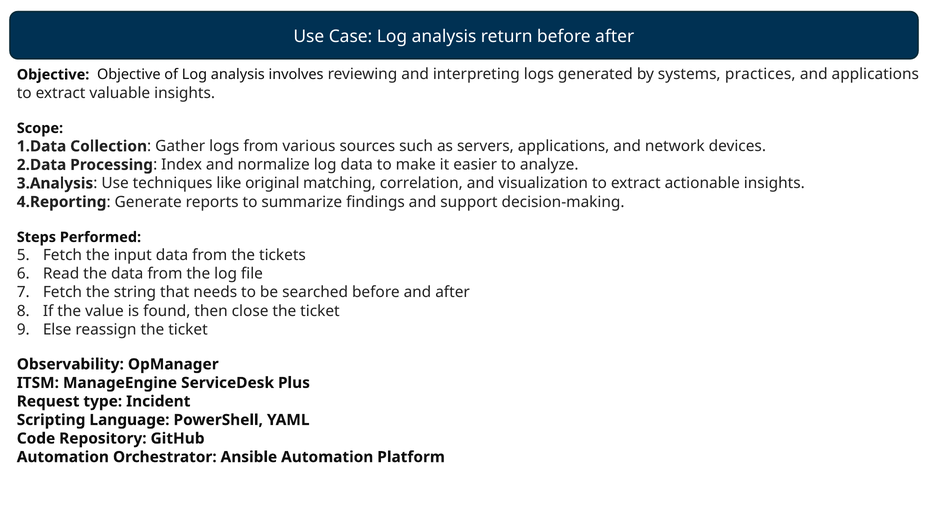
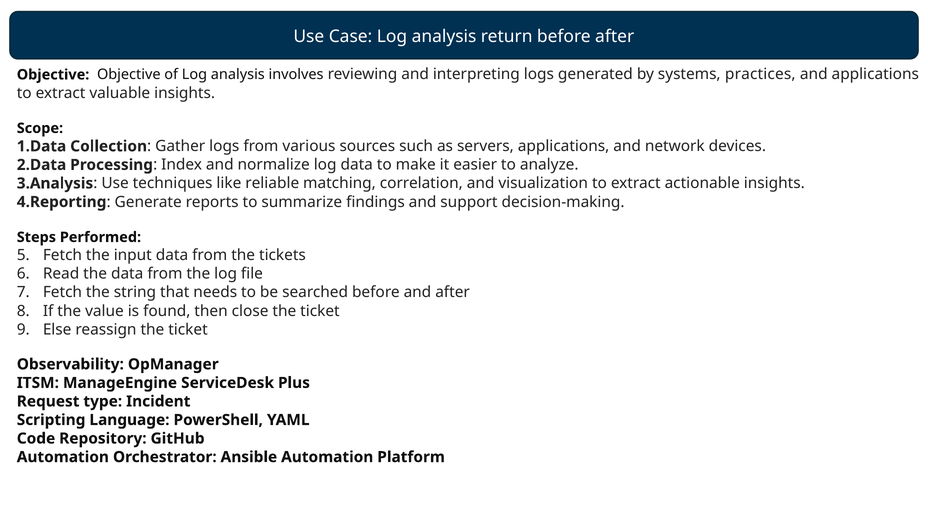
original: original -> reliable
